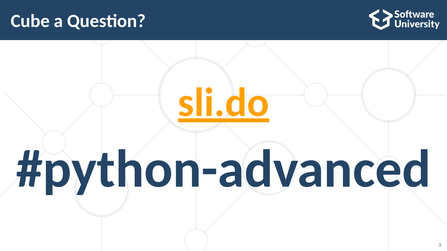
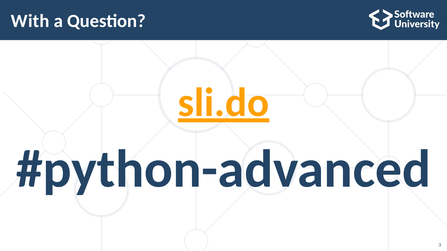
Cube: Cube -> With
